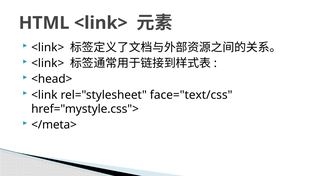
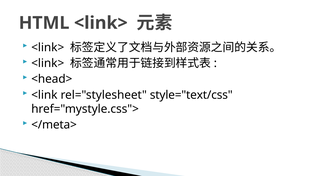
face="text/css: face="text/css -> style="text/css
